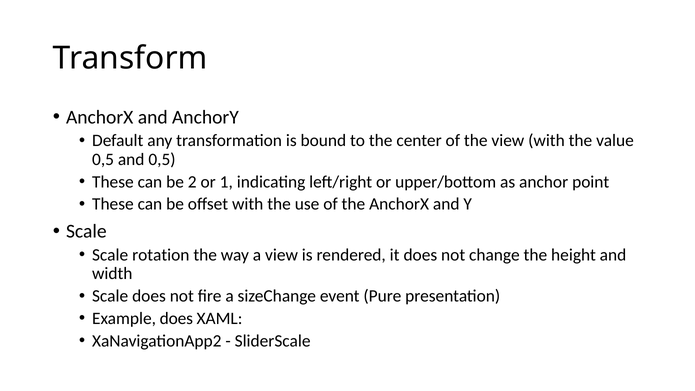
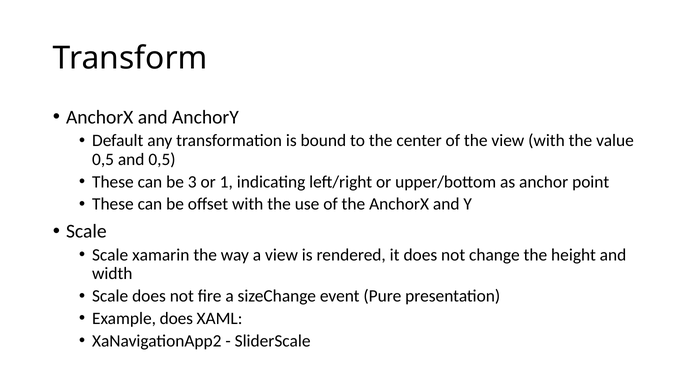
2: 2 -> 3
rotation: rotation -> xamarin
